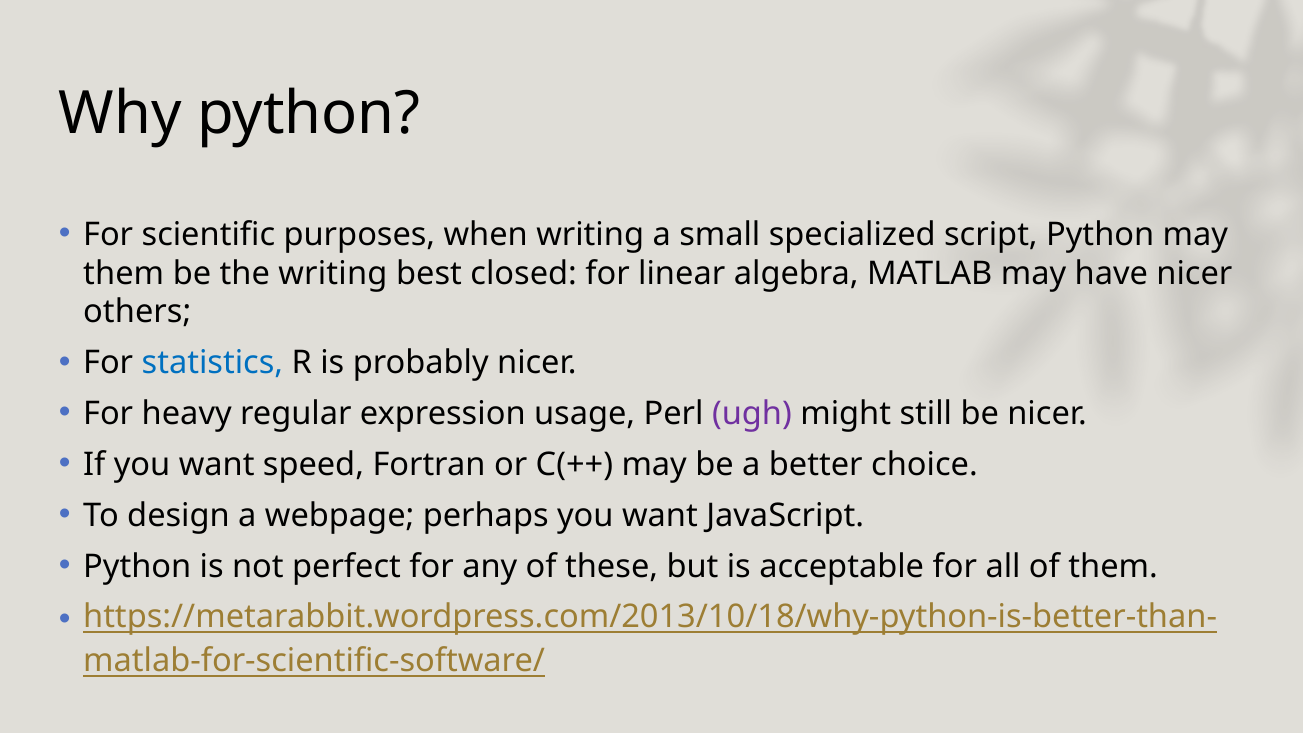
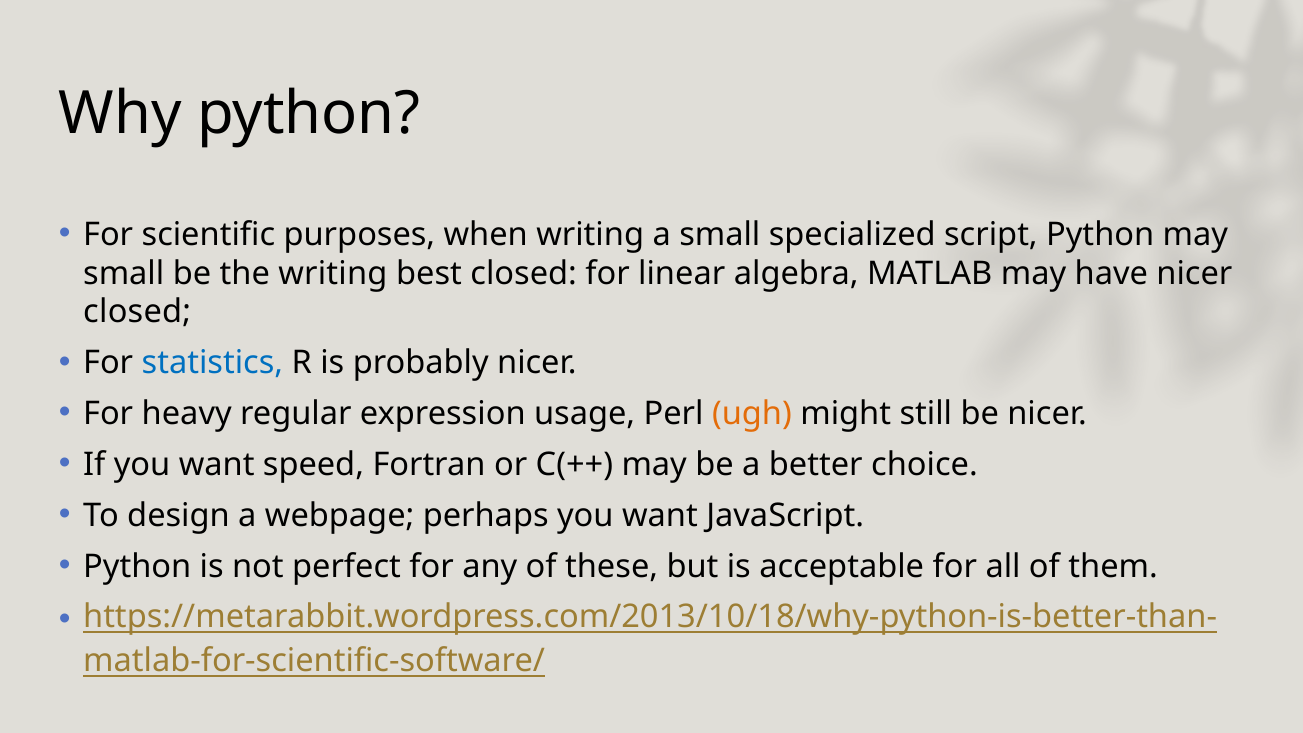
them at (124, 273): them -> small
others at (137, 312): others -> closed
ugh colour: purple -> orange
